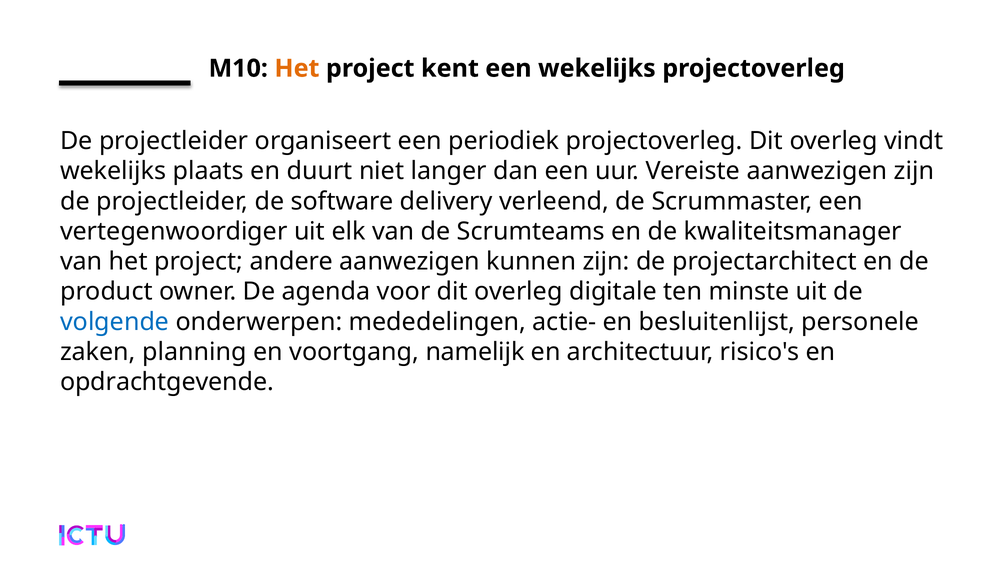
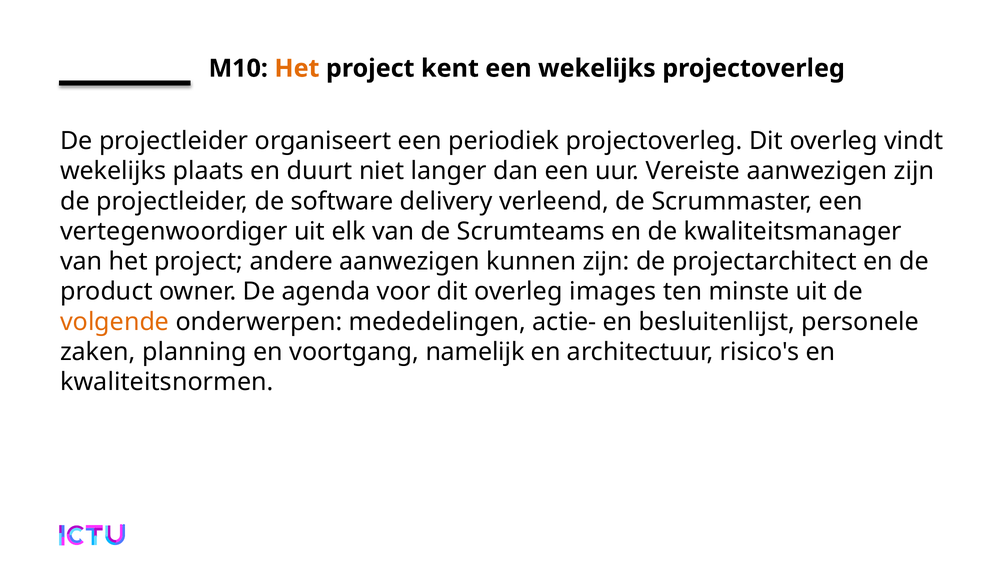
digitale: digitale -> images
volgende colour: blue -> orange
opdrachtgevende: opdrachtgevende -> kwaliteitsnormen
